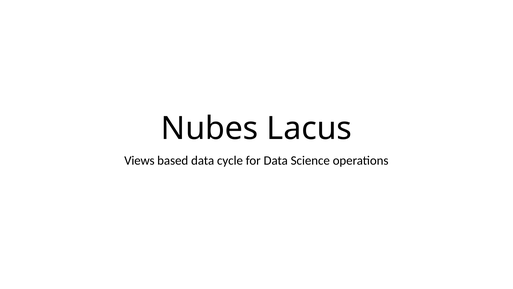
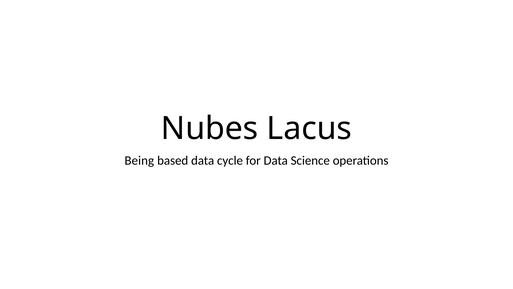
Views: Views -> Being
